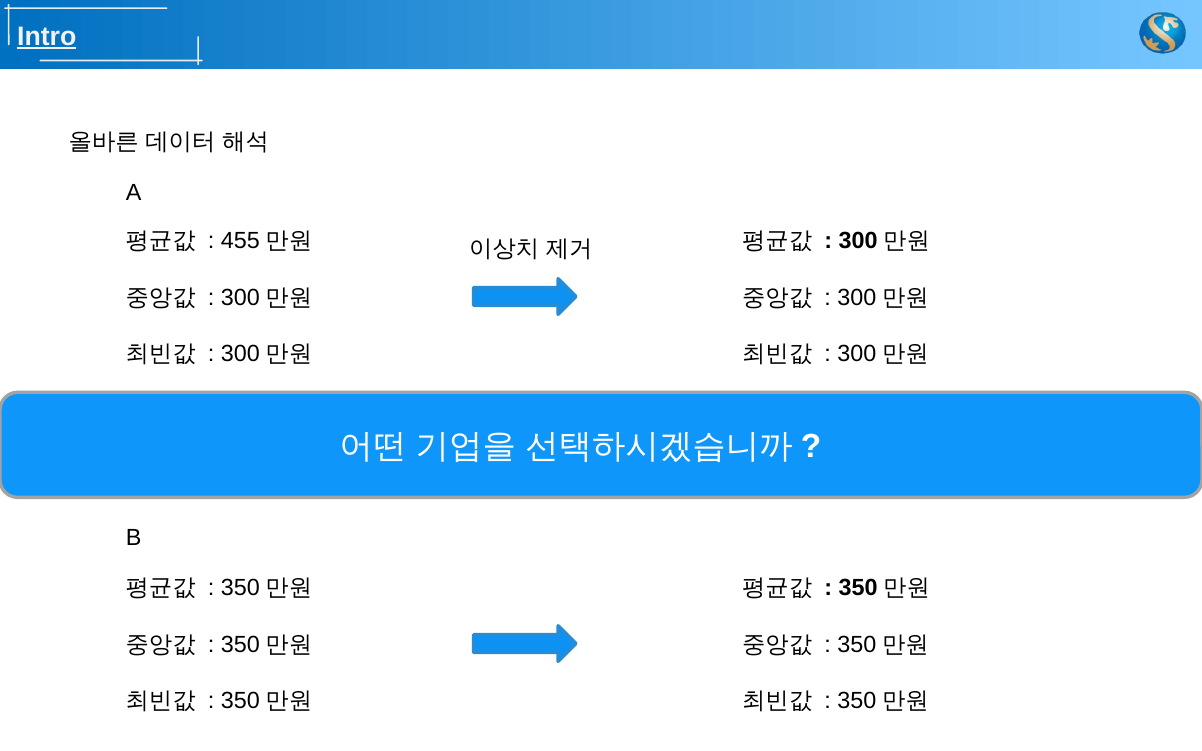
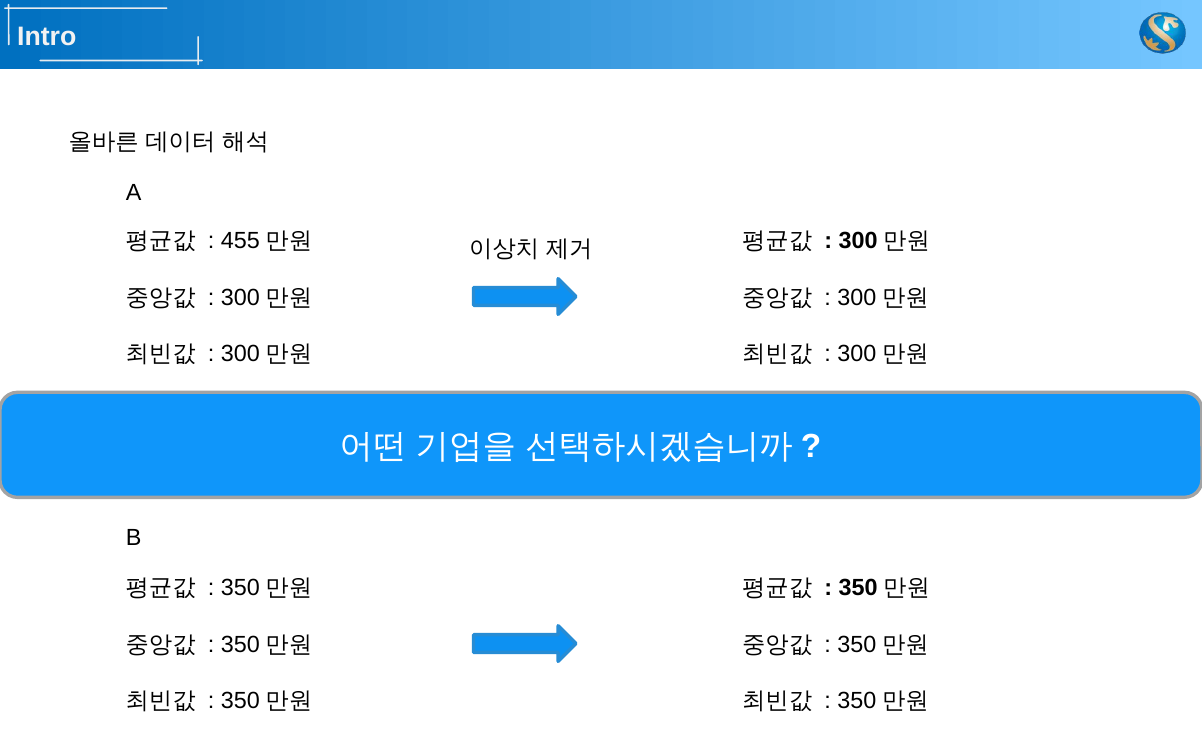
Intro underline: present -> none
